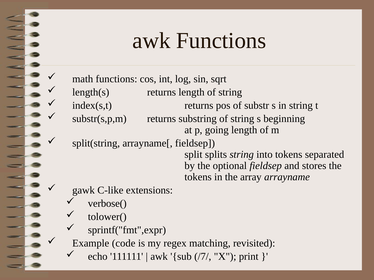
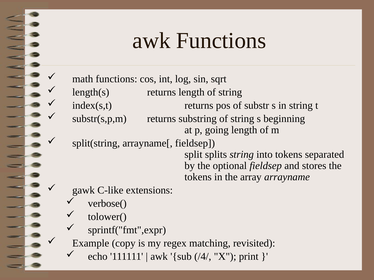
code: code -> copy
/7/: /7/ -> /4/
